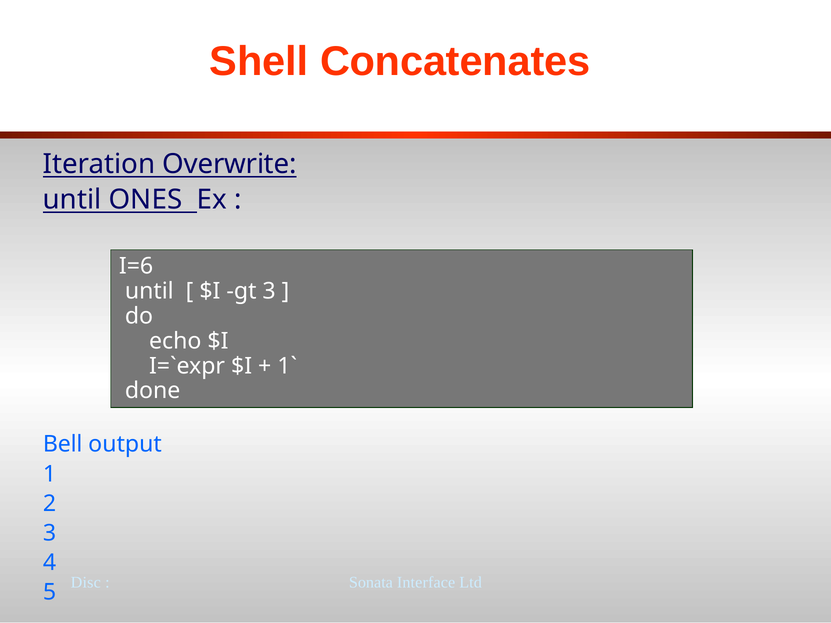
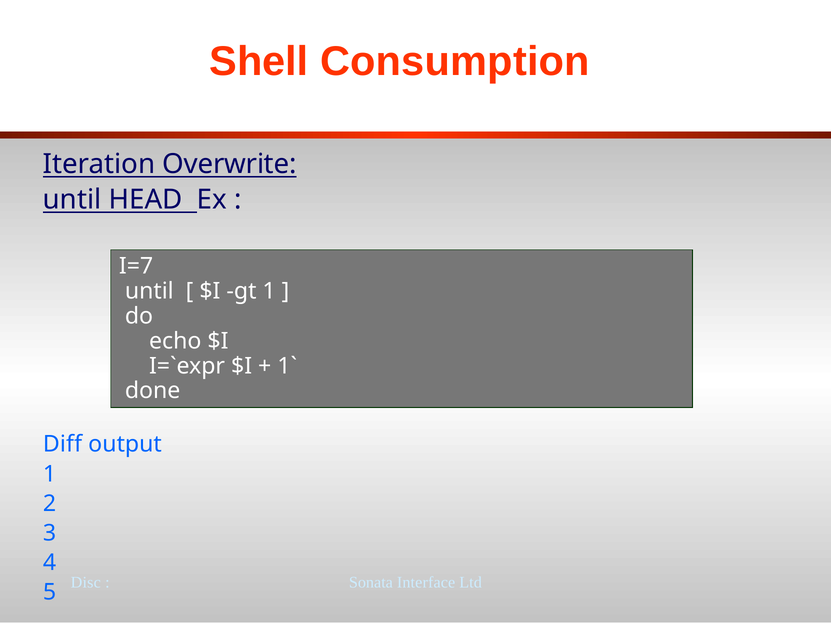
Concatenates: Concatenates -> Consumption
ONES: ONES -> HEAD
I=6: I=6 -> I=7
gt 3: 3 -> 1
Bell: Bell -> Diff
